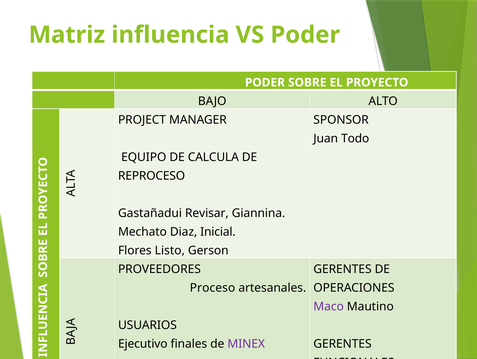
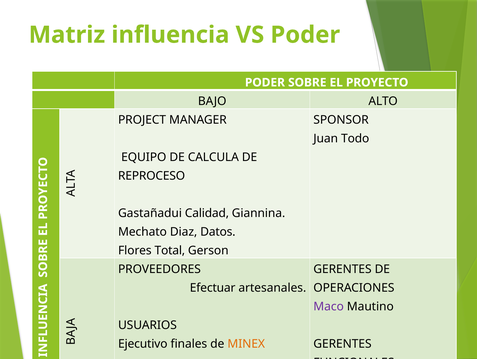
Revisar: Revisar -> Calidad
Inicial: Inicial -> Datos
Listo: Listo -> Total
Proceso: Proceso -> Efectuar
MINEX colour: purple -> orange
